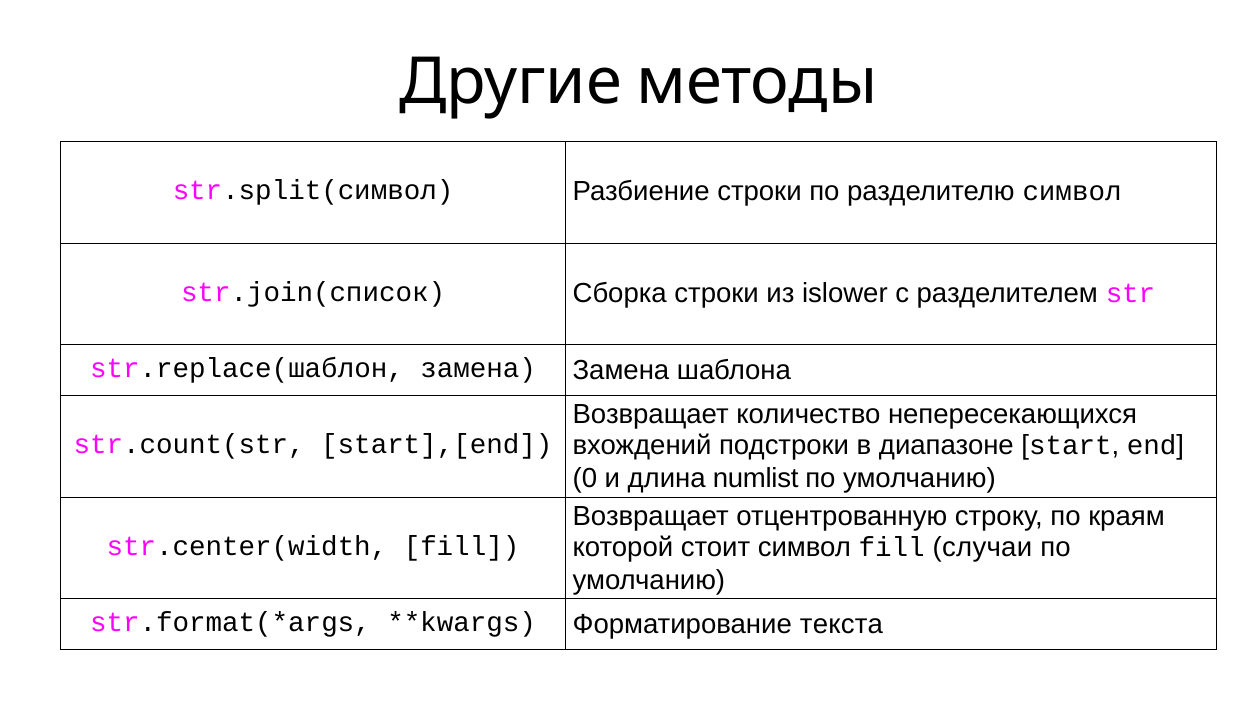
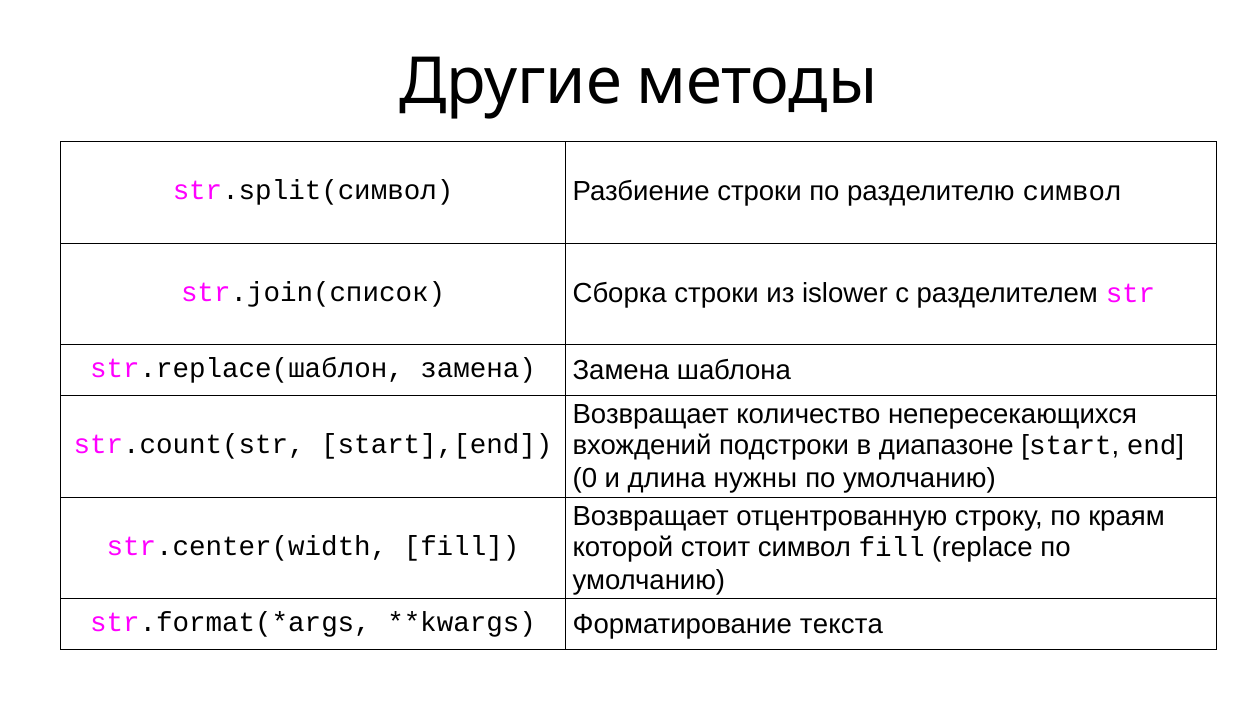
numlist: numlist -> нужны
случаи: случаи -> replace
